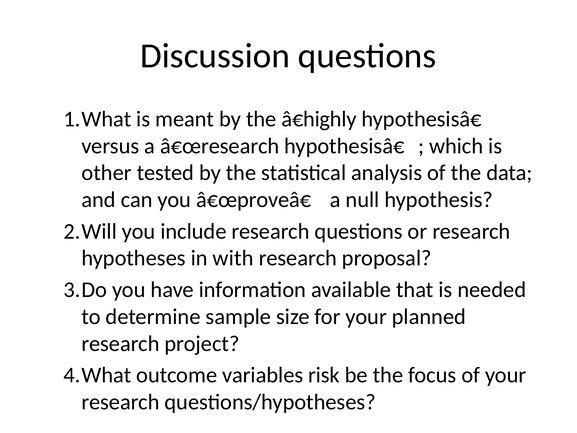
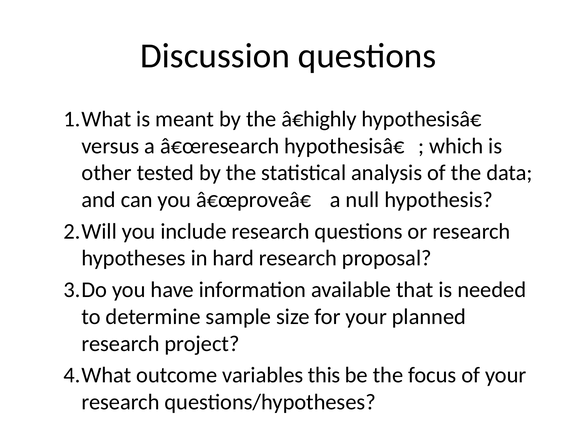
with: with -> hard
risk: risk -> this
